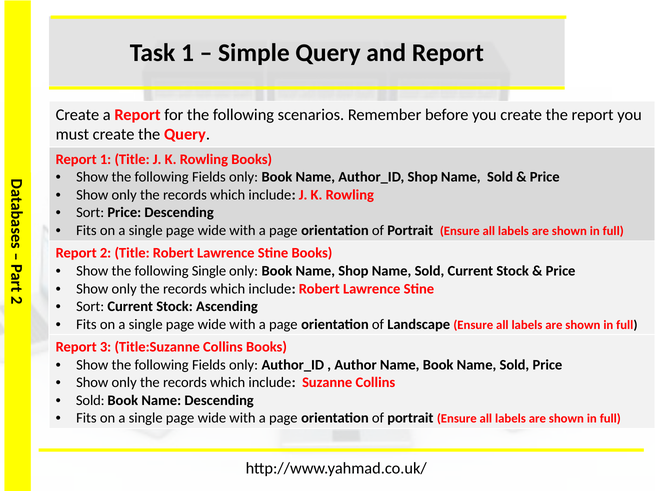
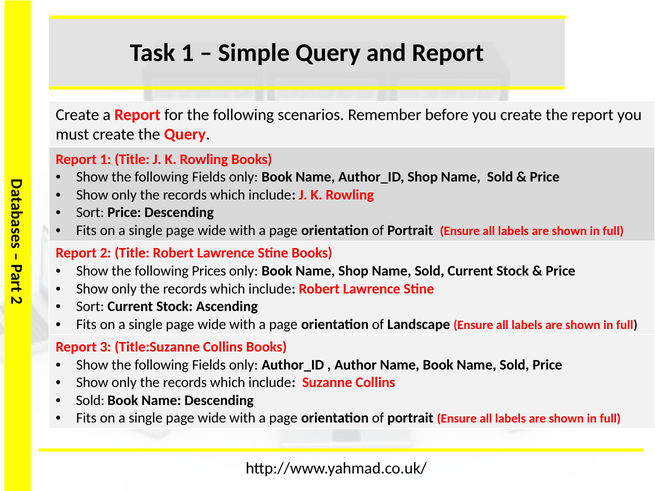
following Single: Single -> Prices
